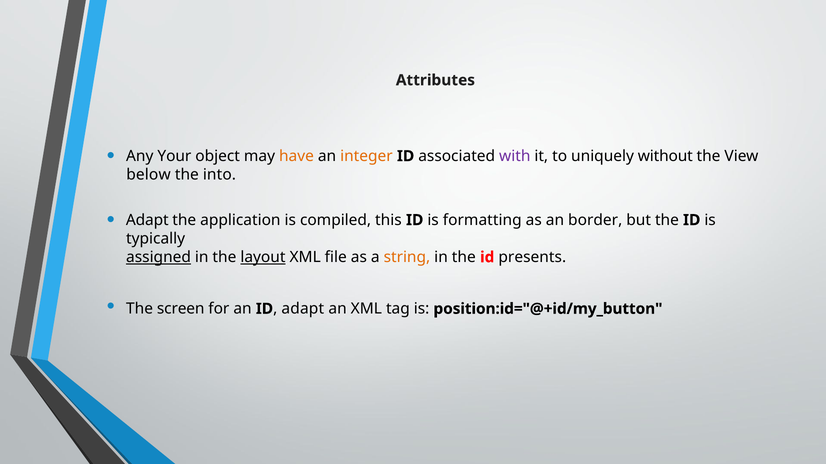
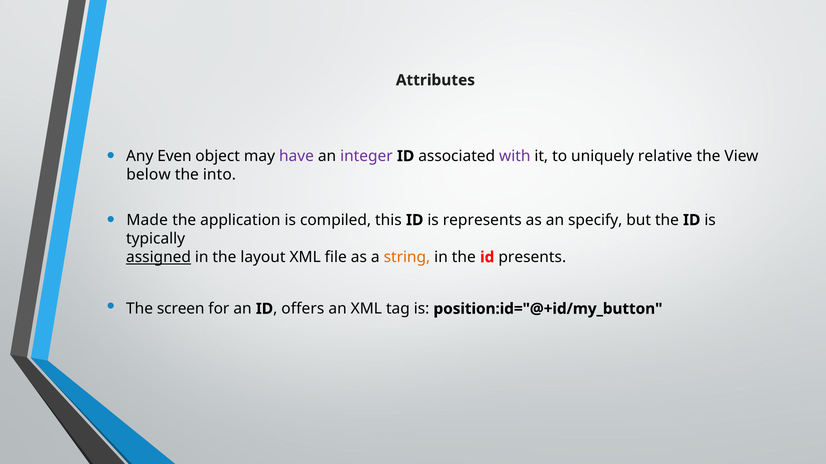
Your: Your -> Even
have colour: orange -> purple
integer colour: orange -> purple
without: without -> relative
Adapt at (147, 220): Adapt -> Made
formatting: formatting -> represents
border: border -> specify
layout underline: present -> none
adapt at (303, 309): adapt -> offers
